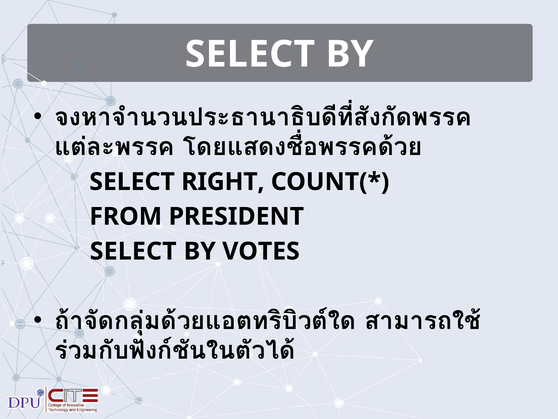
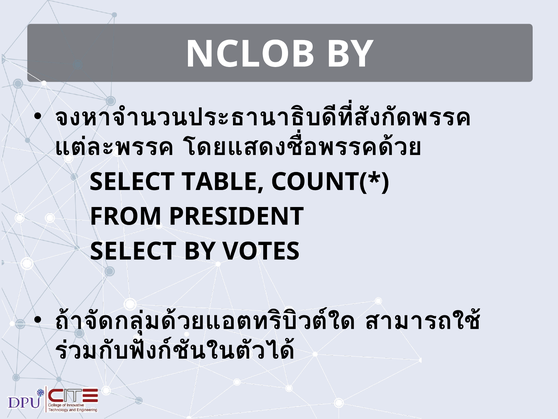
SELECT at (250, 54): SELECT -> NCLOB
RIGHT: RIGHT -> TABLE
